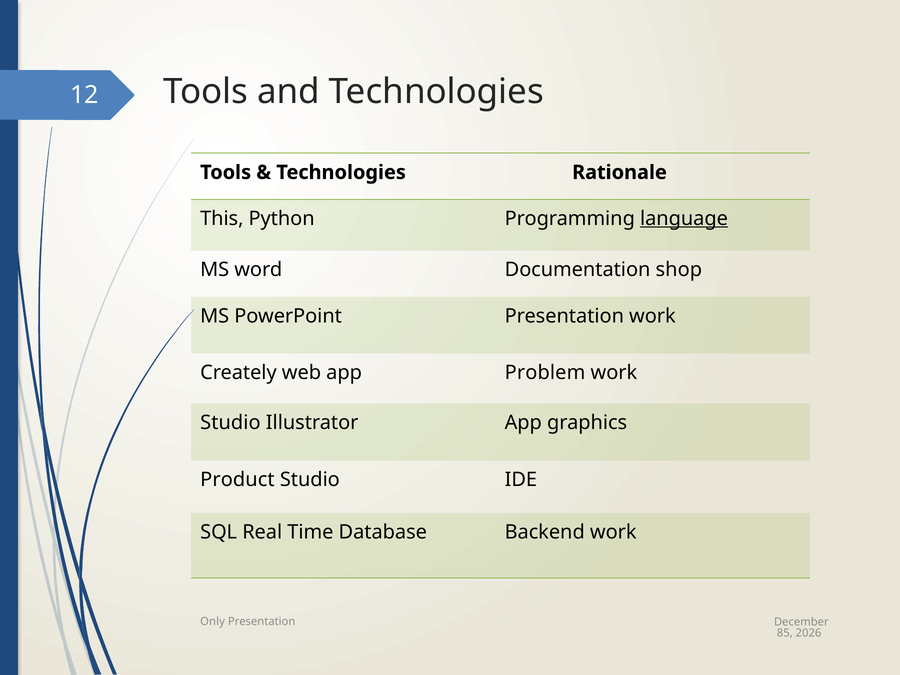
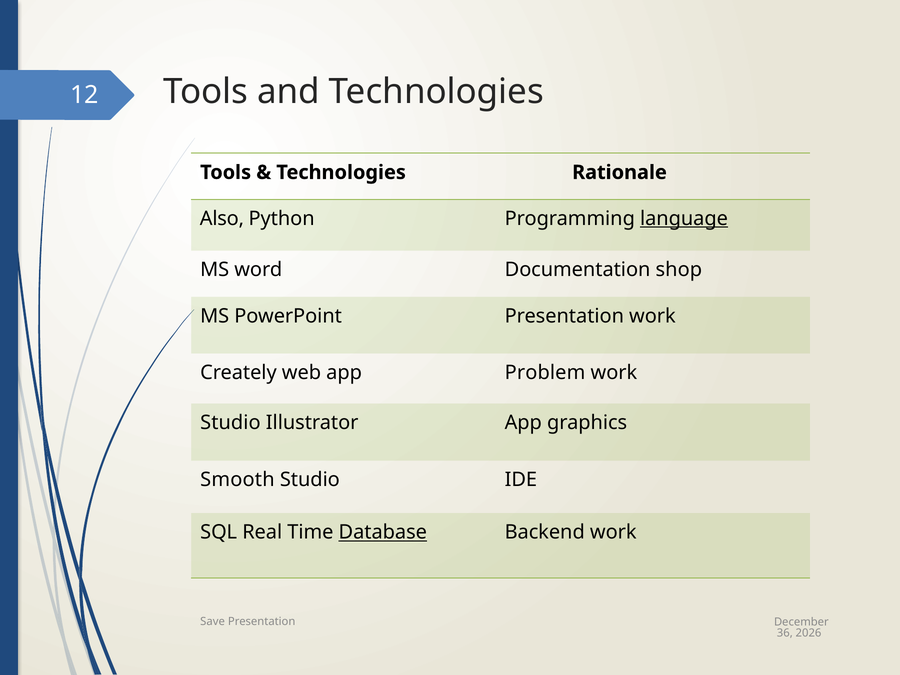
This: This -> Also
Product: Product -> Smooth
Database underline: none -> present
Only: Only -> Save
85: 85 -> 36
